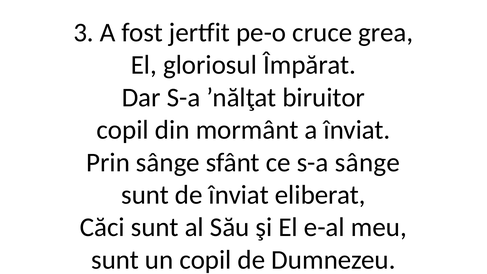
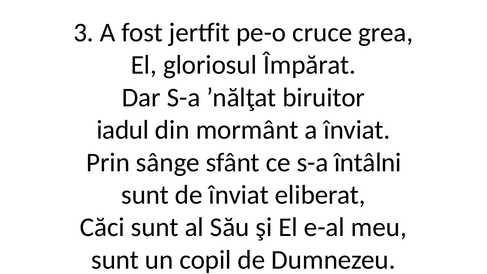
copil at (123, 130): copil -> iadul
s-a sânge: sânge -> întâlni
